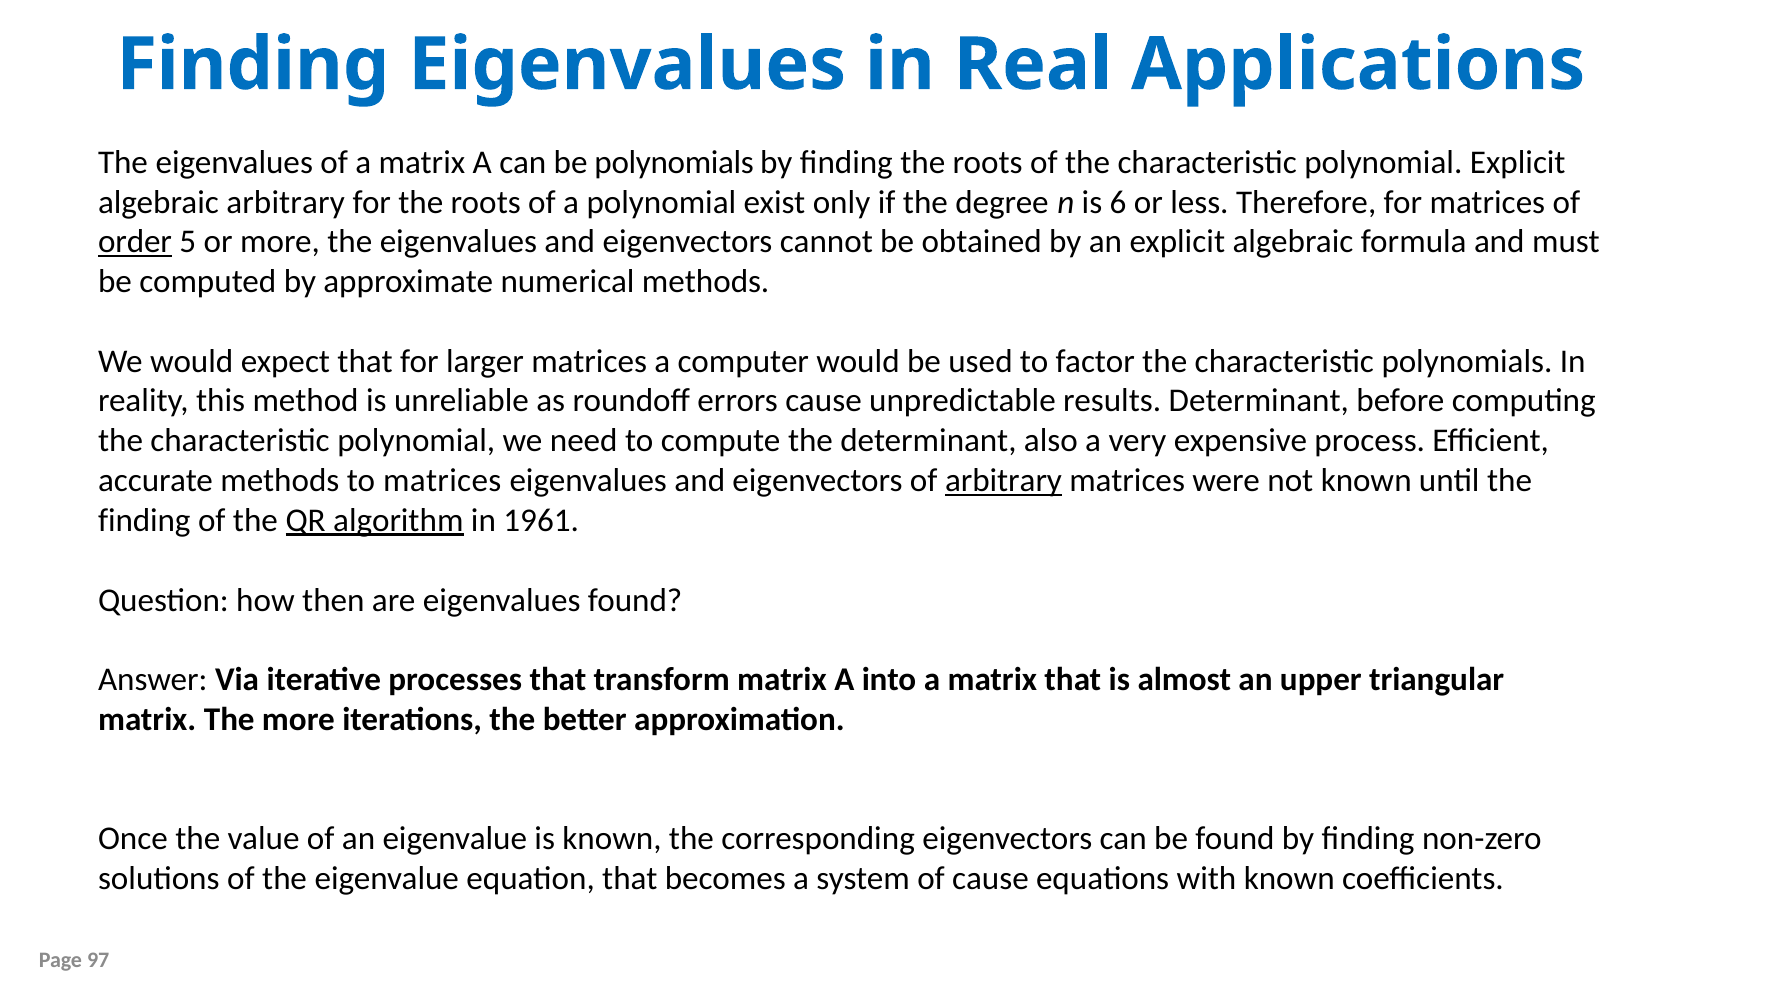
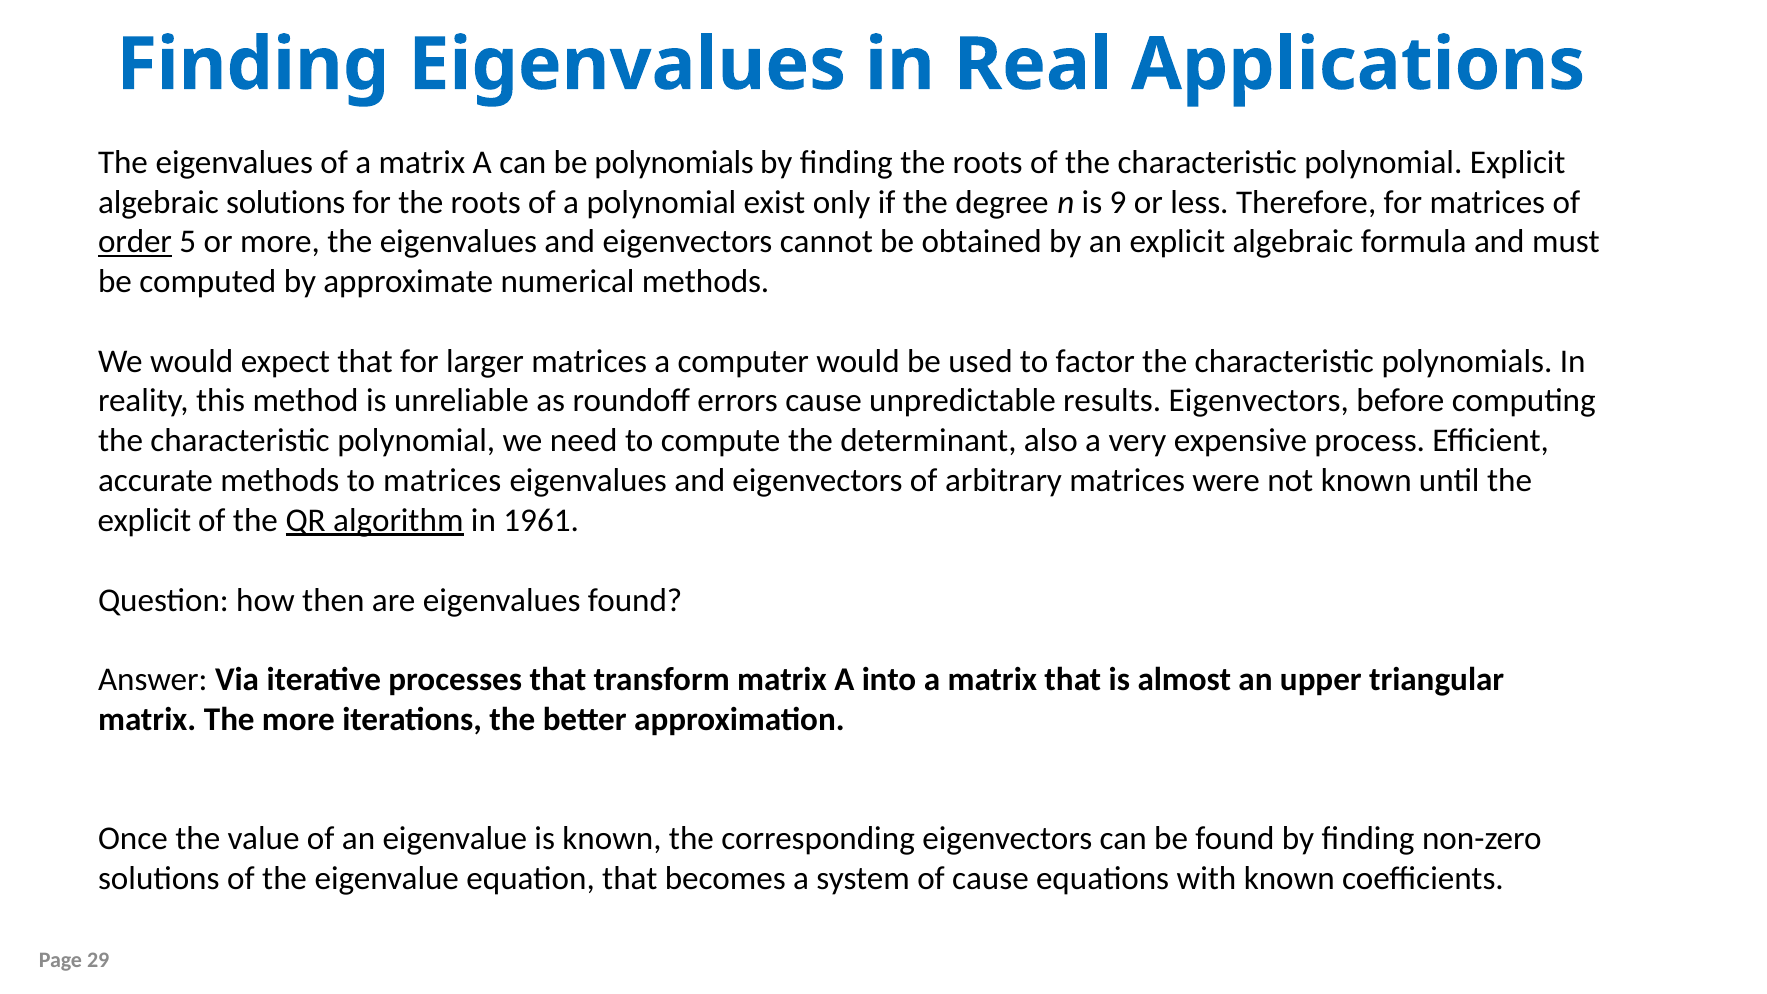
algebraic arbitrary: arbitrary -> solutions
6: 6 -> 9
results Determinant: Determinant -> Eigenvectors
arbitrary at (1004, 480) underline: present -> none
finding at (144, 520): finding -> explicit
97: 97 -> 29
